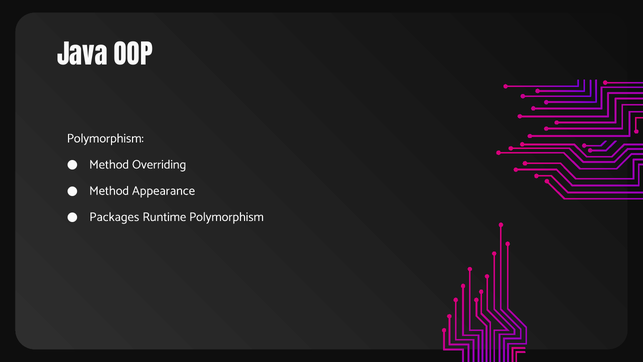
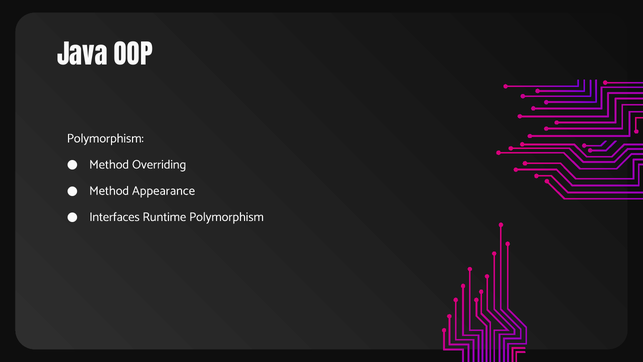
Packages: Packages -> Interfaces
